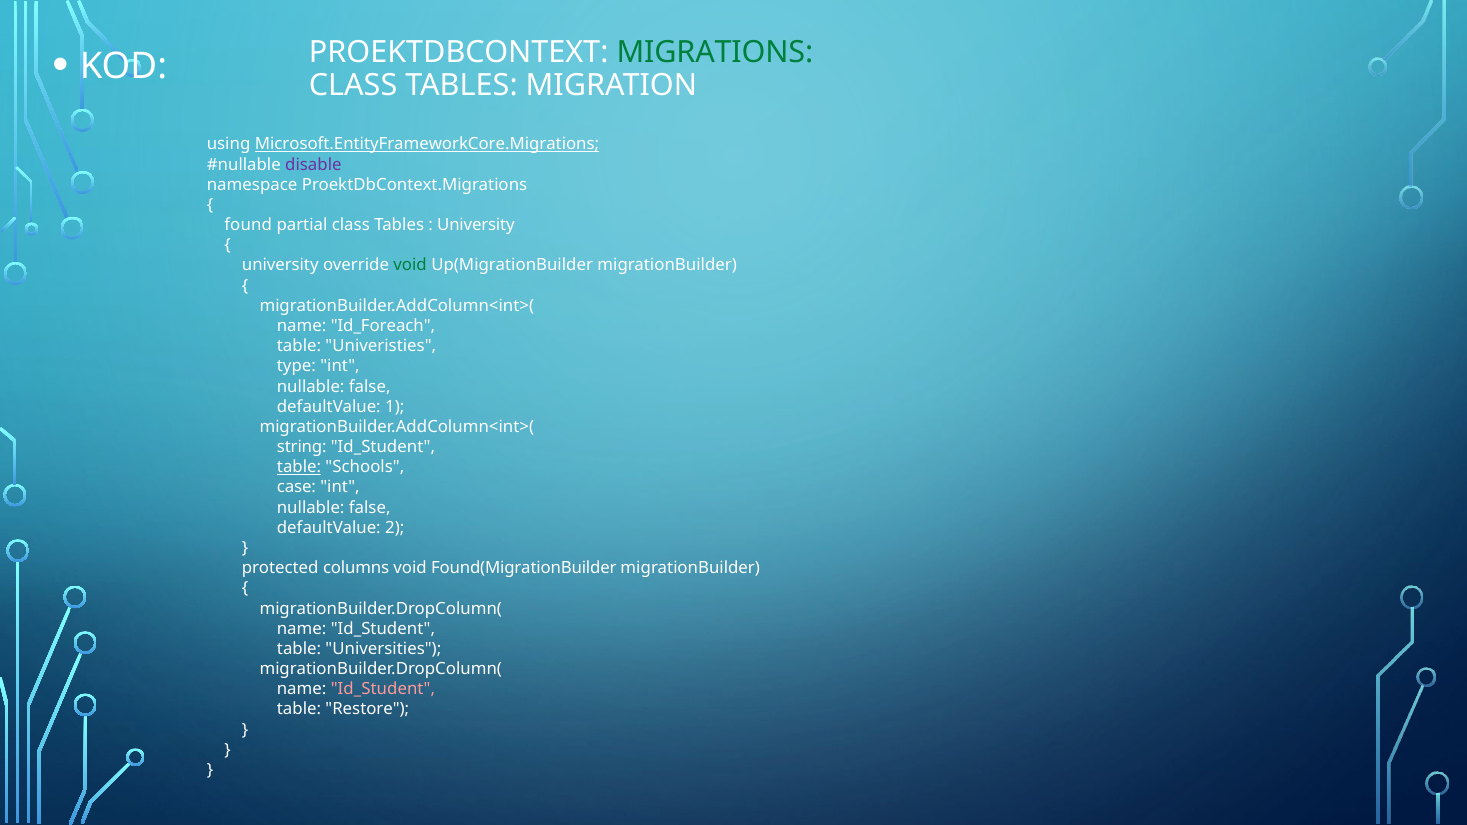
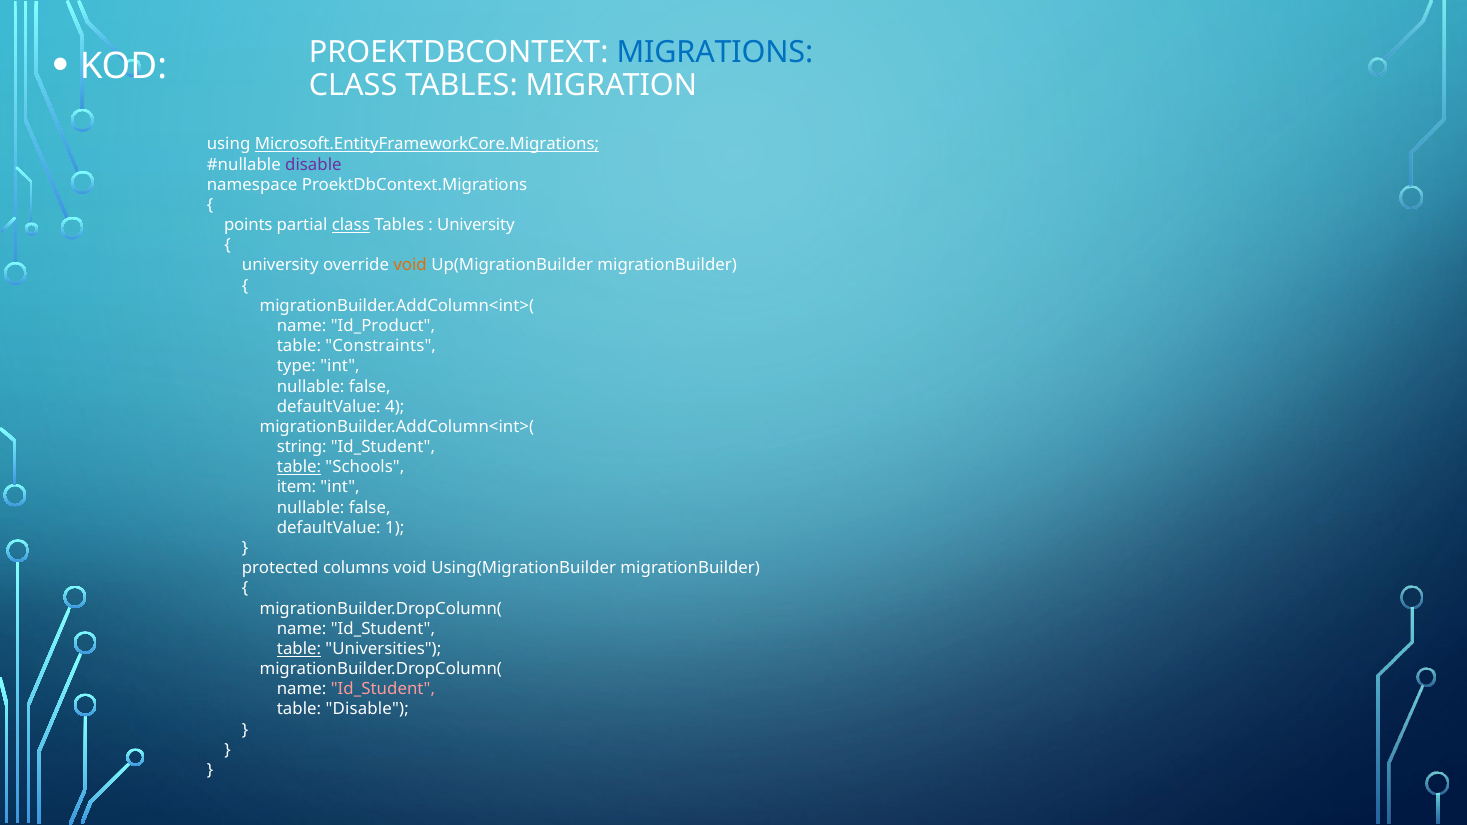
MIGRATIONS colour: green -> blue
found: found -> points
class at (351, 225) underline: none -> present
void at (410, 265) colour: green -> orange
Id_Foreach: Id_Foreach -> Id_Product
Univeristies: Univeristies -> Constraints
1: 1 -> 4
case: case -> item
2: 2 -> 1
Found(MigrationBuilder: Found(MigrationBuilder -> Using(MigrationBuilder
table at (299, 649) underline: none -> present
table Restore: Restore -> Disable
